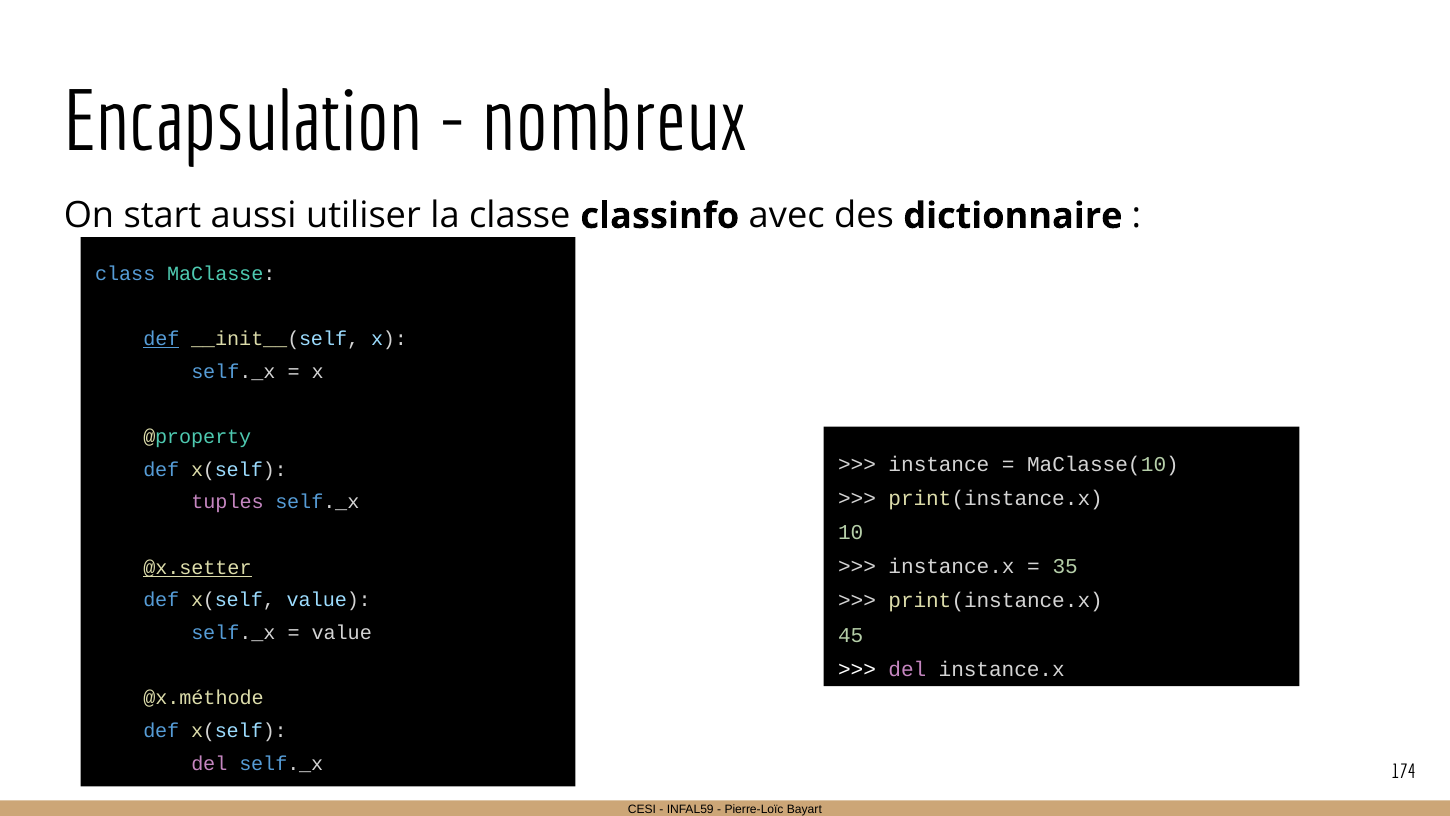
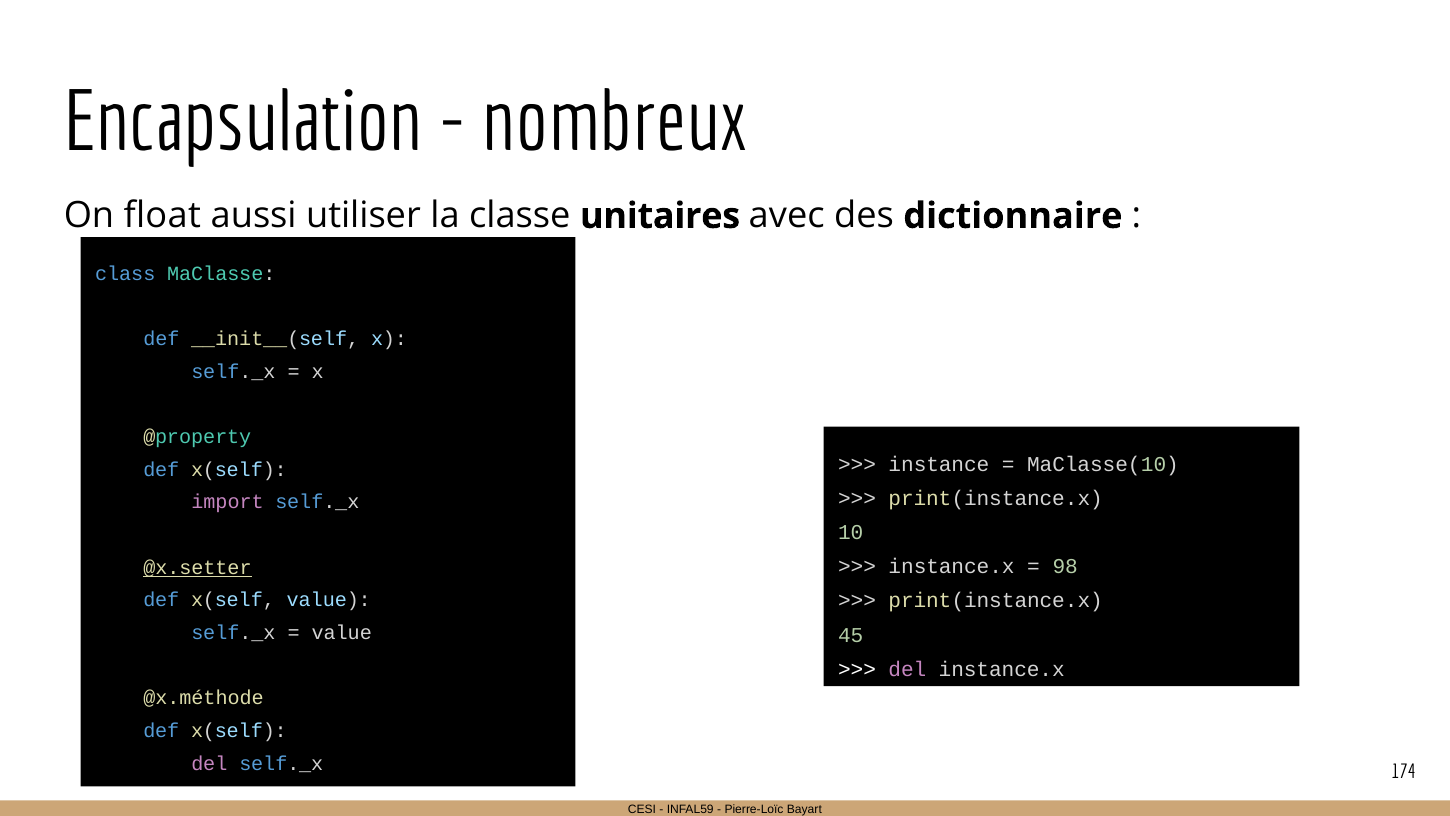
start: start -> float
classinfo: classinfo -> unitaires
def at (161, 339) underline: present -> none
tuples: tuples -> import
35: 35 -> 98
